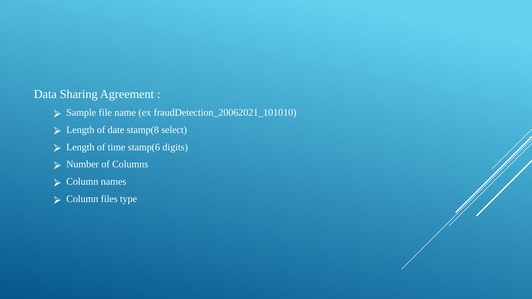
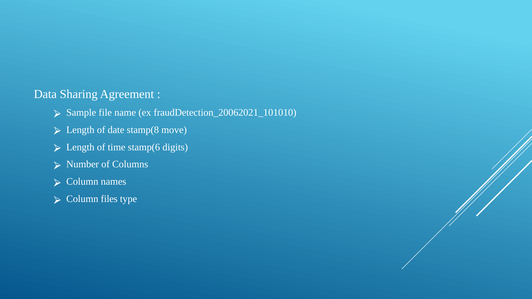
select: select -> move
